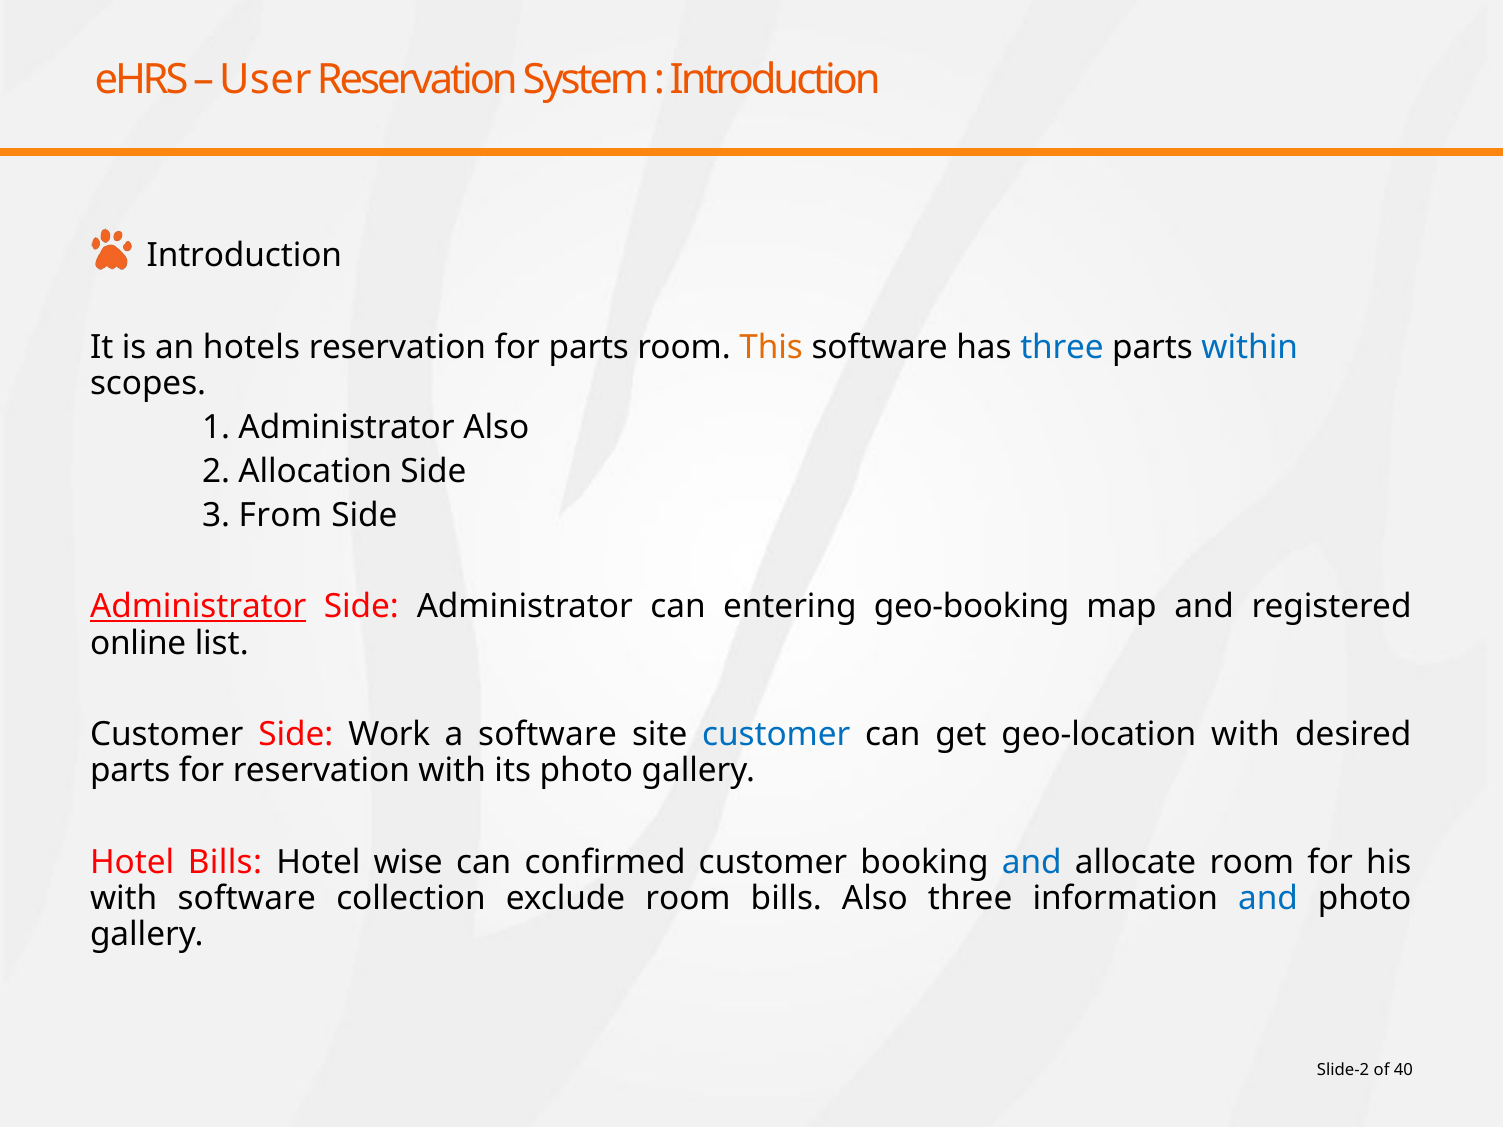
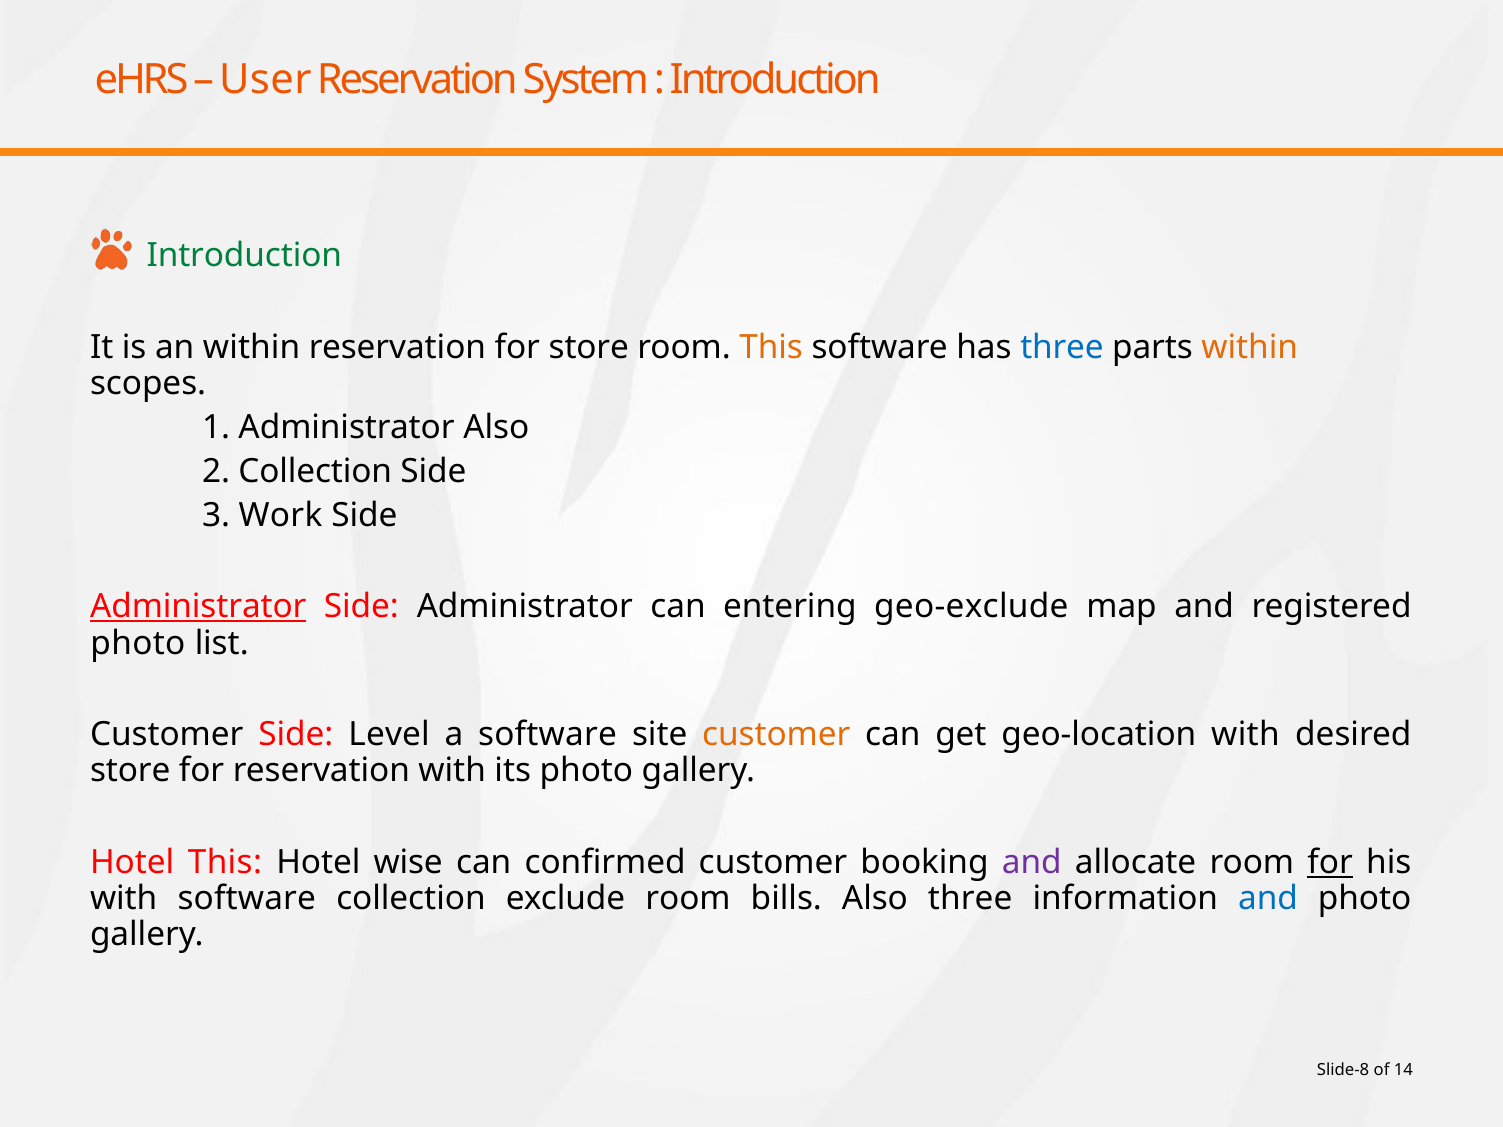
Introduction at (244, 256) colour: black -> green
an hotels: hotels -> within
for parts: parts -> store
within at (1250, 348) colour: blue -> orange
2 Allocation: Allocation -> Collection
From: From -> Work
geo-booking: geo-booking -> geo-exclude
online at (138, 643): online -> photo
Work: Work -> Level
customer at (776, 735) colour: blue -> orange
parts at (130, 771): parts -> store
Hotel Bills: Bills -> This
and at (1032, 863) colour: blue -> purple
for at (1330, 863) underline: none -> present
Slide-2: Slide-2 -> Slide-8
40: 40 -> 14
